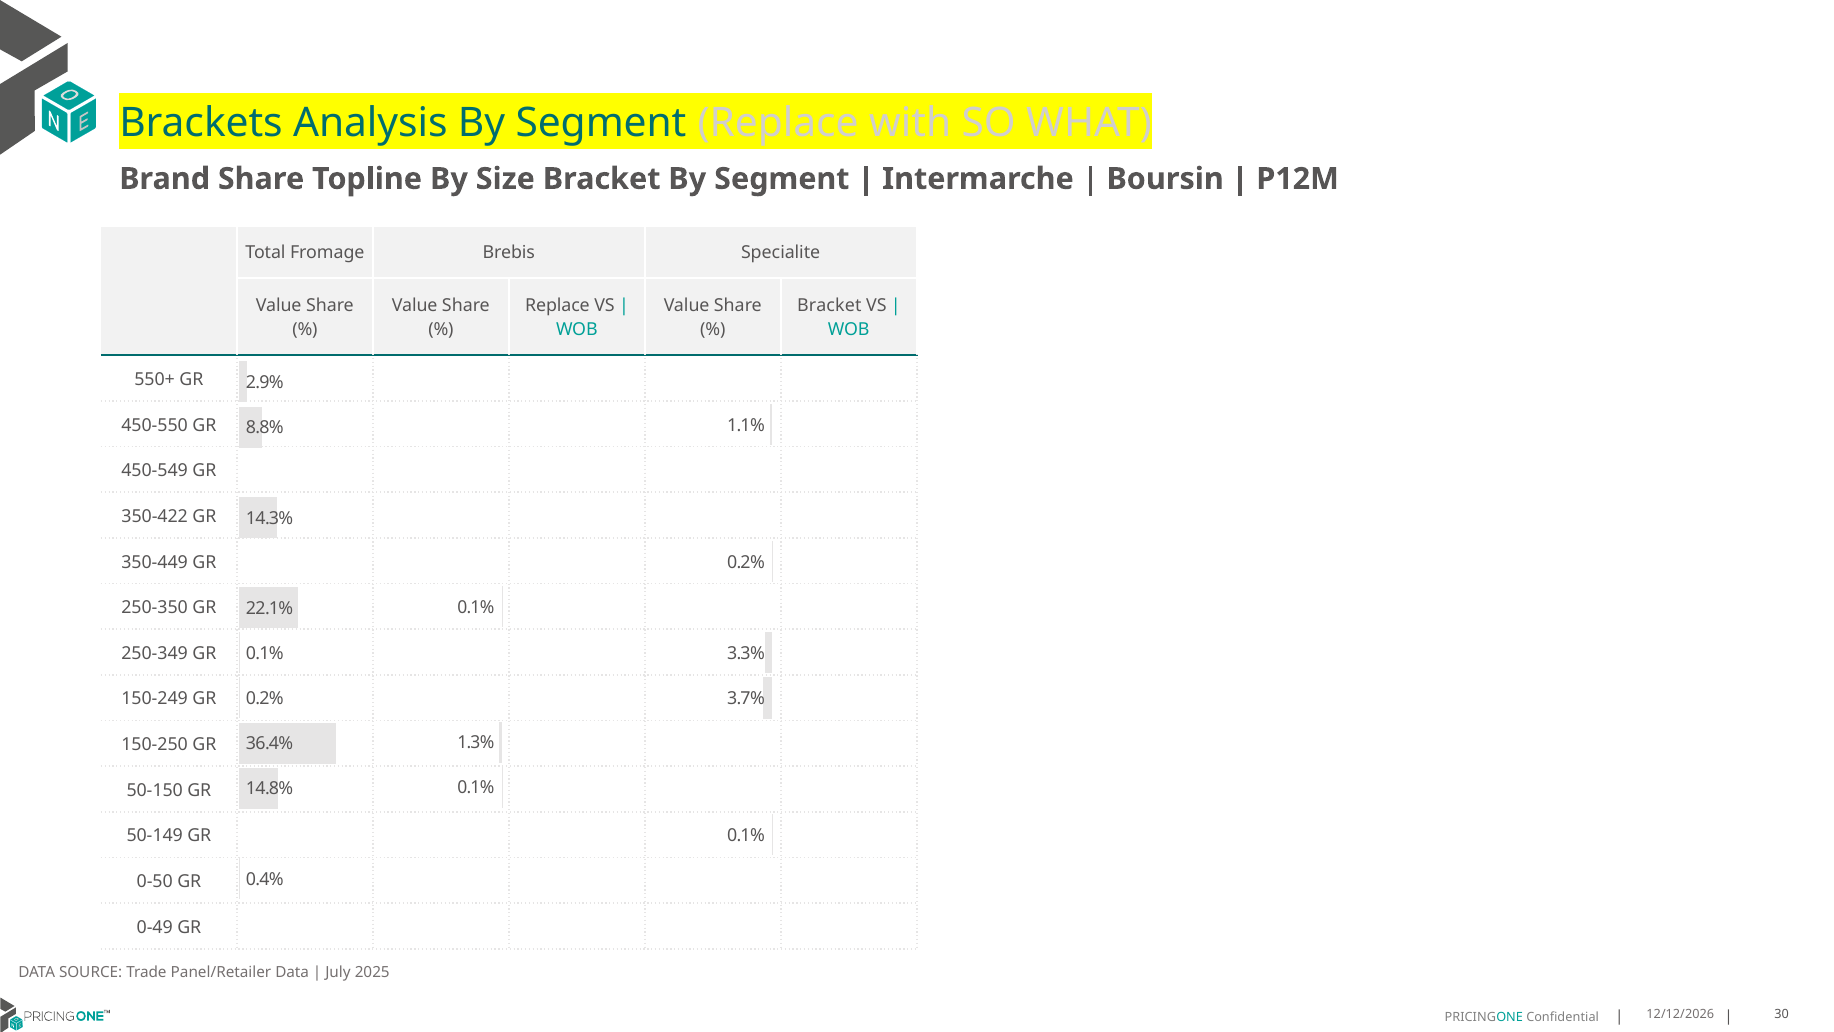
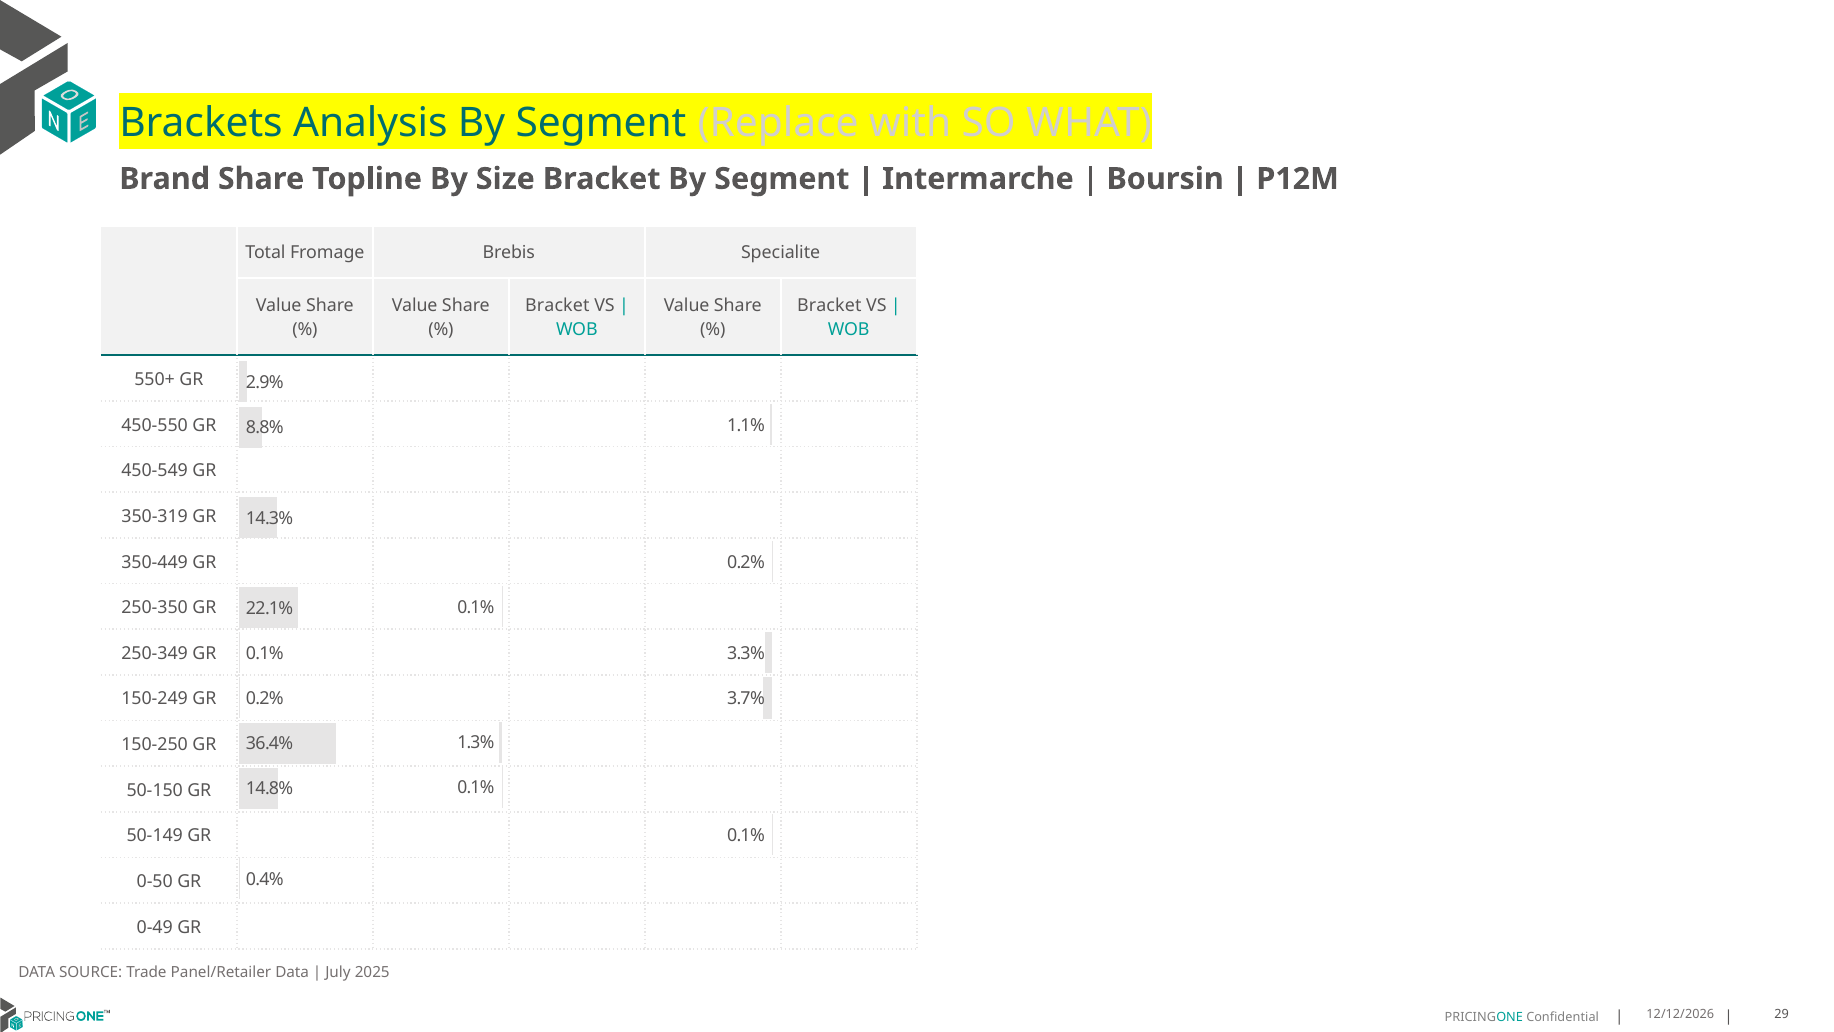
Replace at (557, 306): Replace -> Bracket
350-422: 350-422 -> 350-319
30: 30 -> 29
